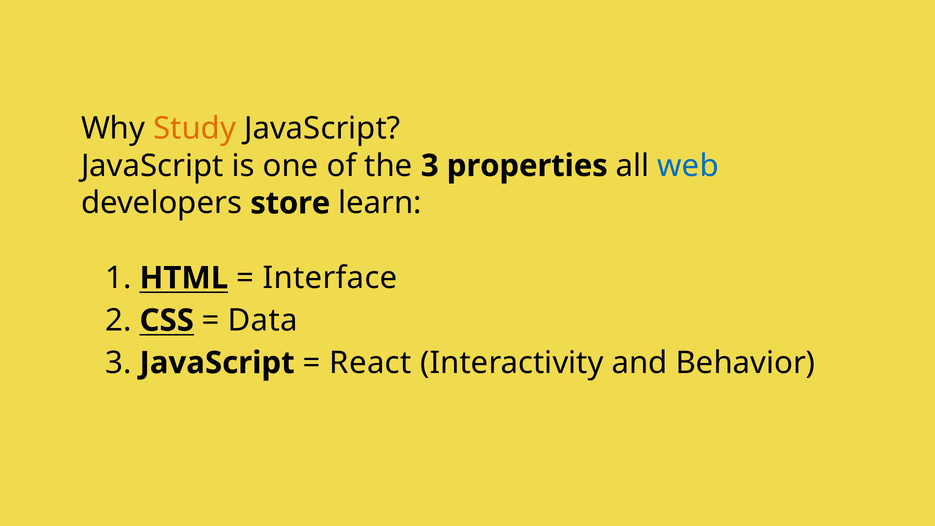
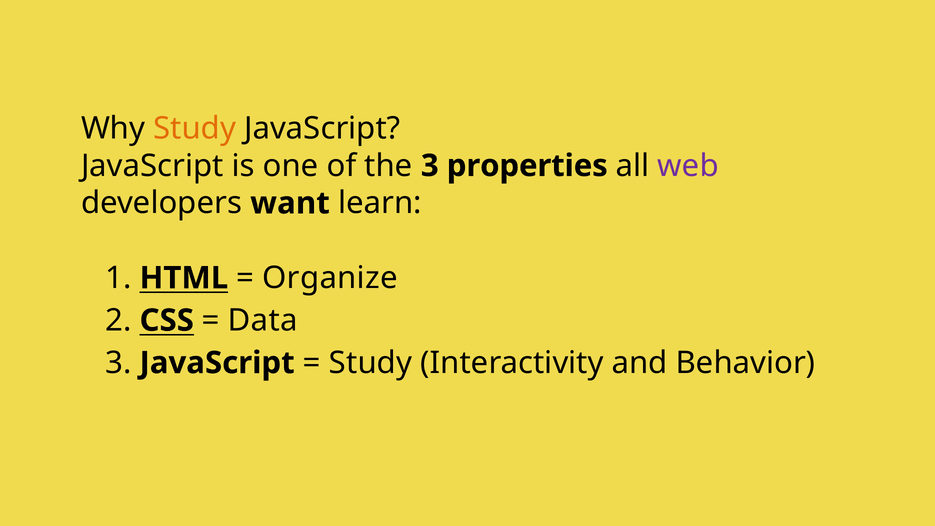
web colour: blue -> purple
store: store -> want
Interface: Interface -> Organize
React at (370, 363): React -> Study
